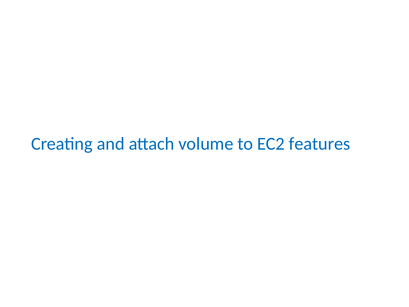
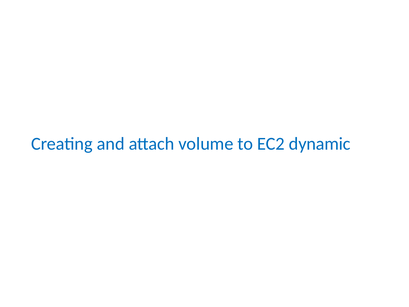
features: features -> dynamic
